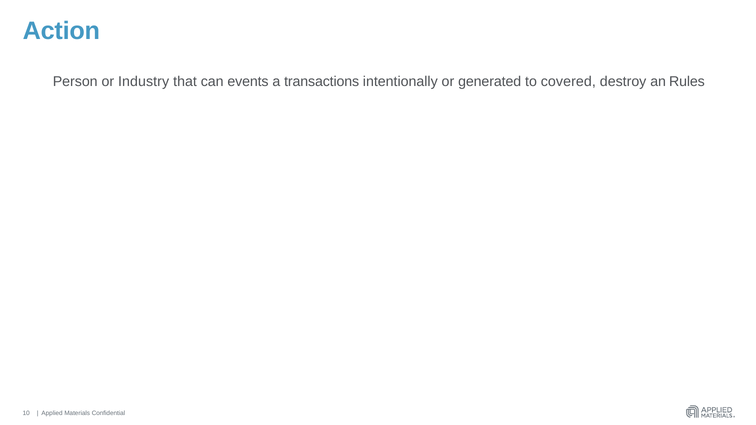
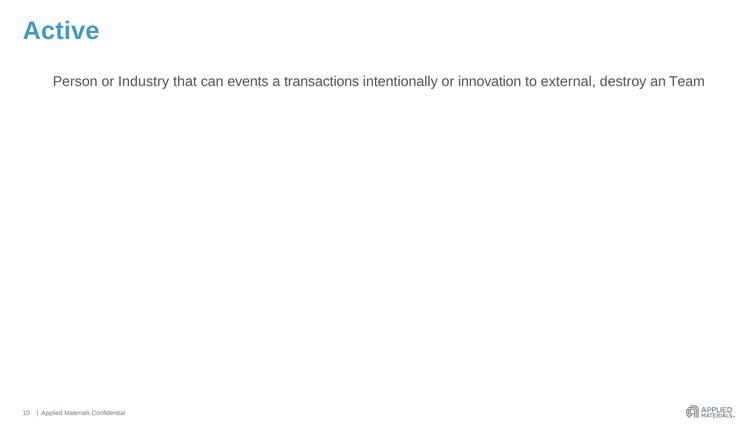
Action: Action -> Active
generated: generated -> innovation
covered: covered -> external
Rules: Rules -> Team
